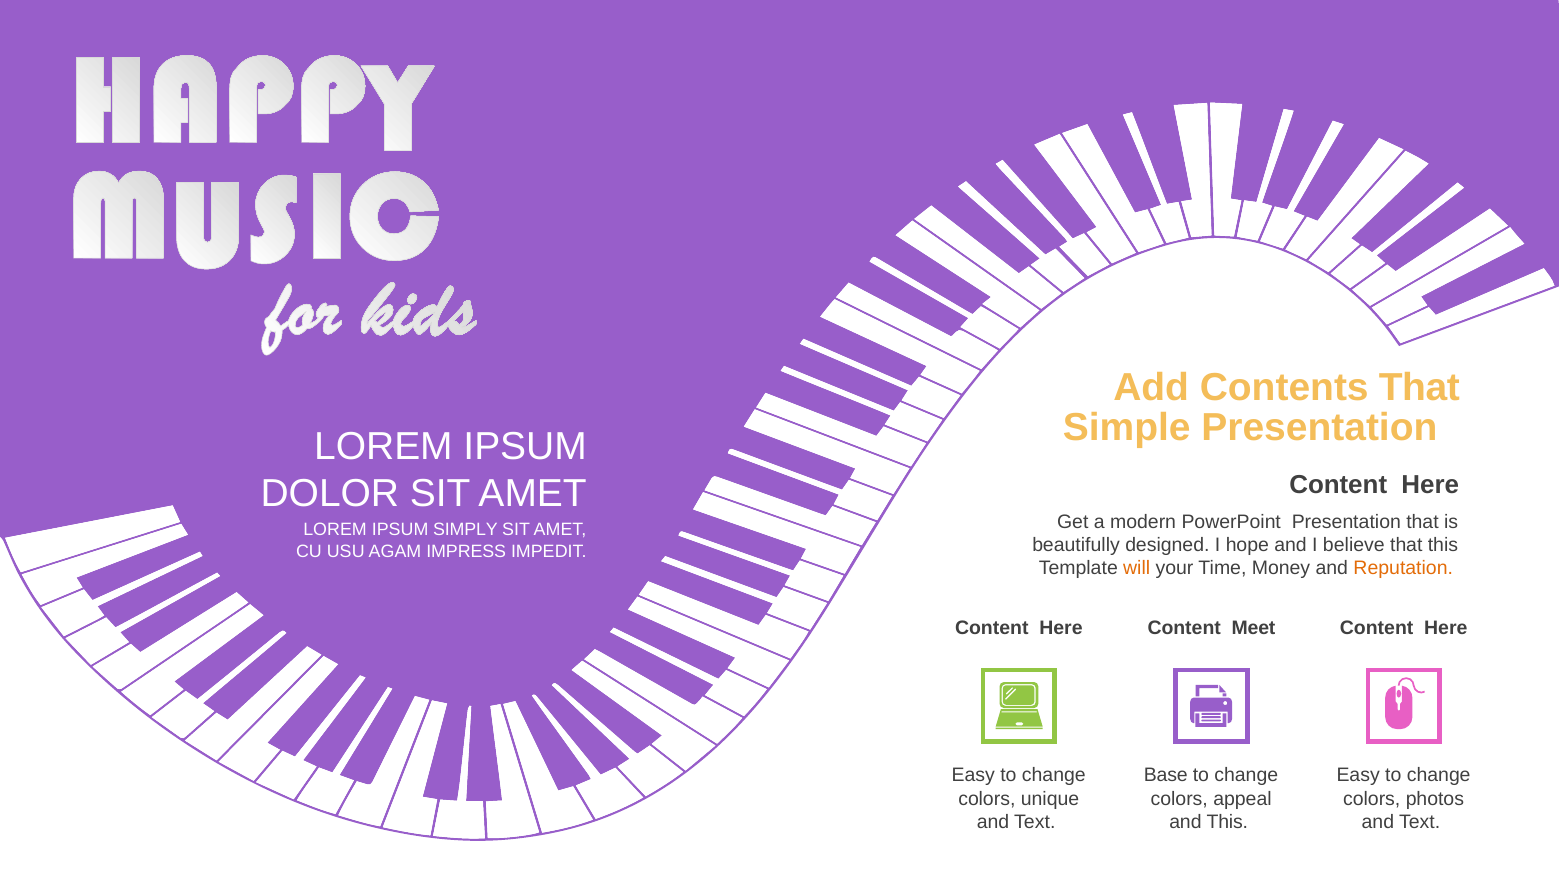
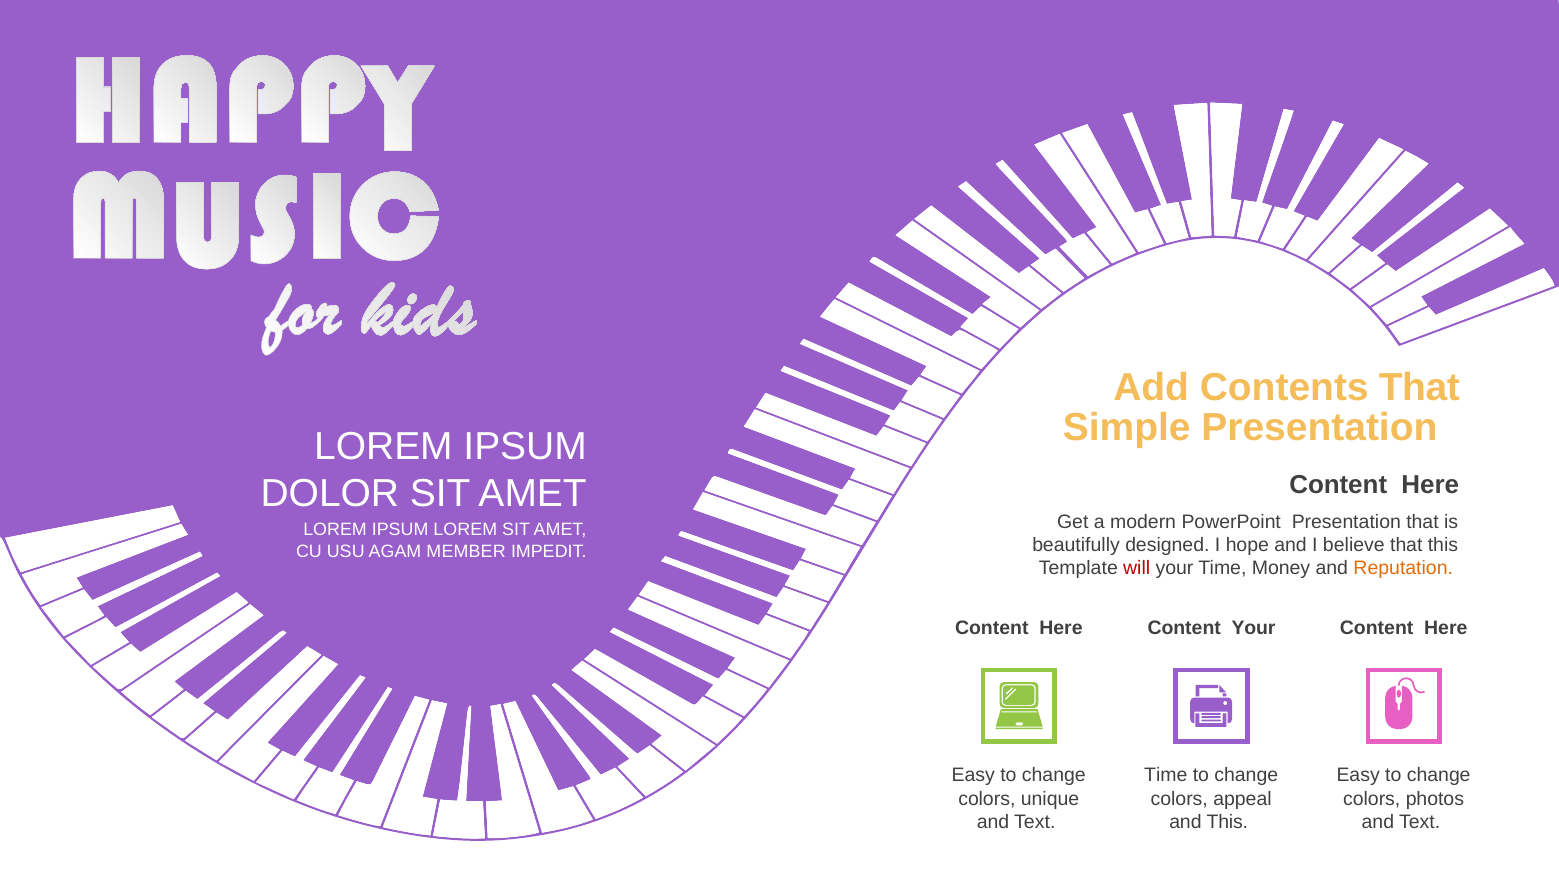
IPSUM SIMPLY: SIMPLY -> LOREM
IMPRESS: IMPRESS -> MEMBER
will colour: orange -> red
Content Meet: Meet -> Your
Base at (1166, 775): Base -> Time
